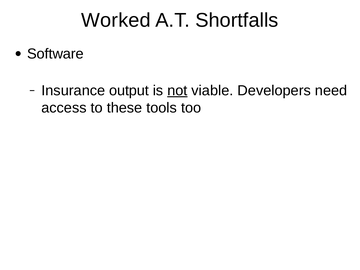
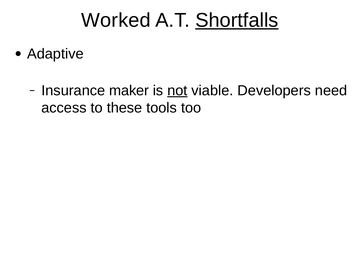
Shortfalls underline: none -> present
Software: Software -> Adaptive
output: output -> maker
